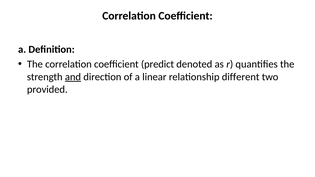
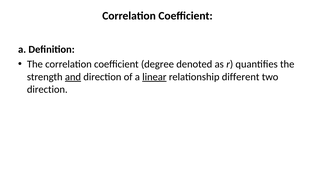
predict: predict -> degree
linear underline: none -> present
provided at (47, 90): provided -> direction
